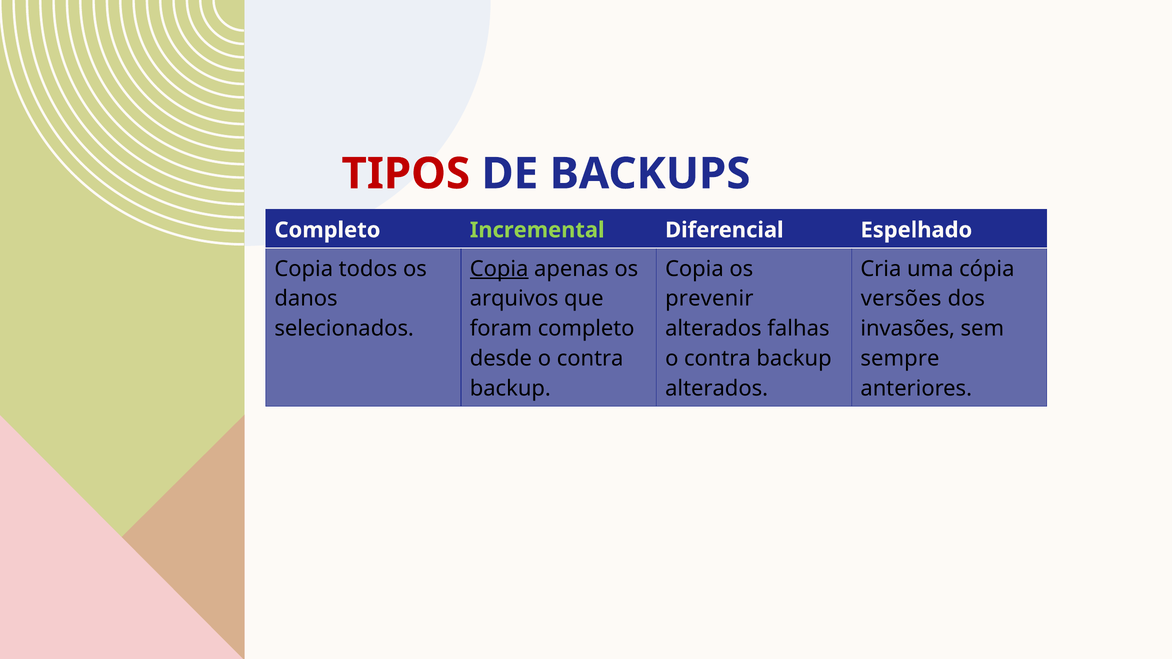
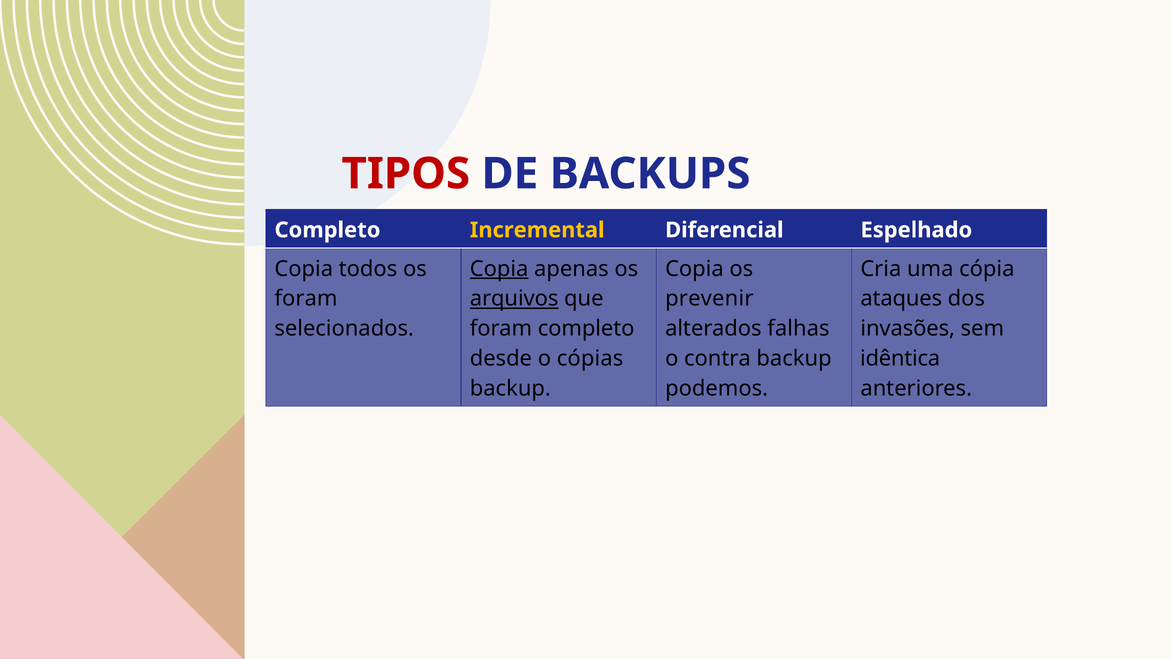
Incremental colour: light green -> yellow
danos at (306, 299): danos -> foram
arquivos underline: none -> present
versões: versões -> ataques
desde o contra: contra -> cópias
sempre: sempre -> idêntica
alterados at (717, 388): alterados -> podemos
